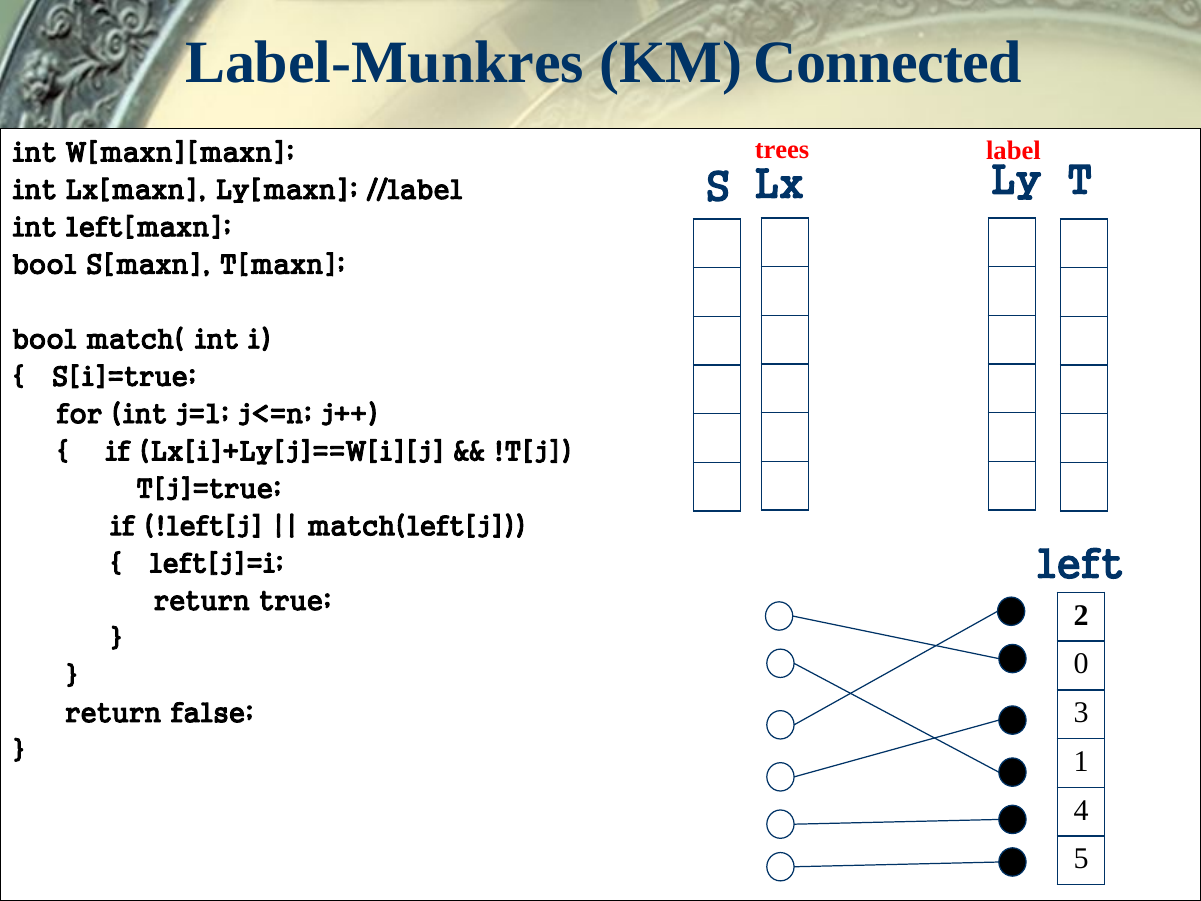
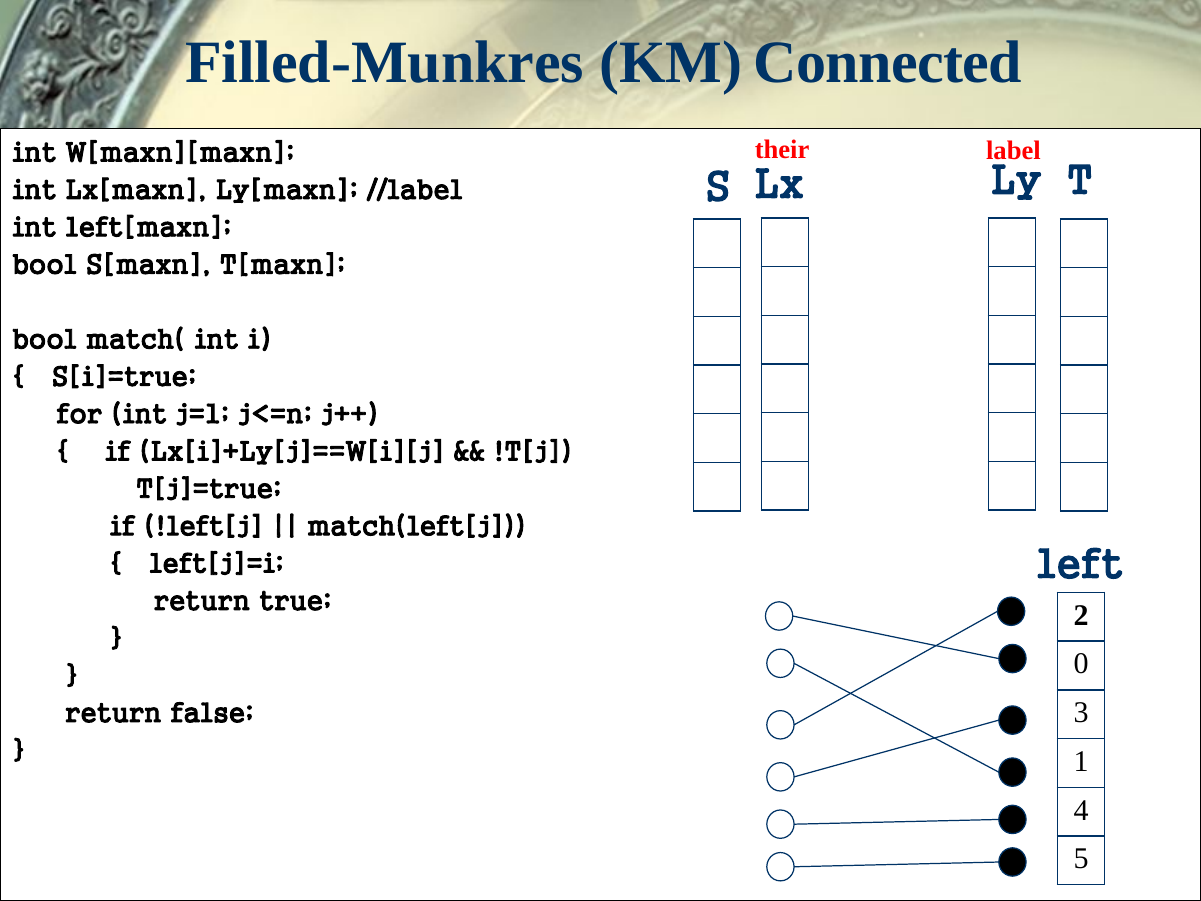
Label-Munkres: Label-Munkres -> Filled-Munkres
trees: trees -> their
